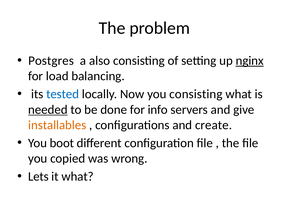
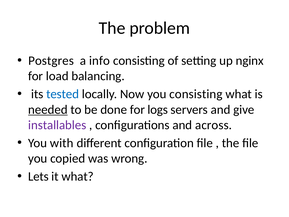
also: also -> info
nginx underline: present -> none
info: info -> logs
installables colour: orange -> purple
create: create -> across
boot: boot -> with
